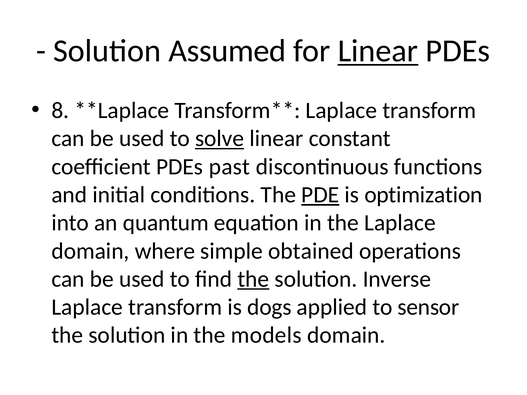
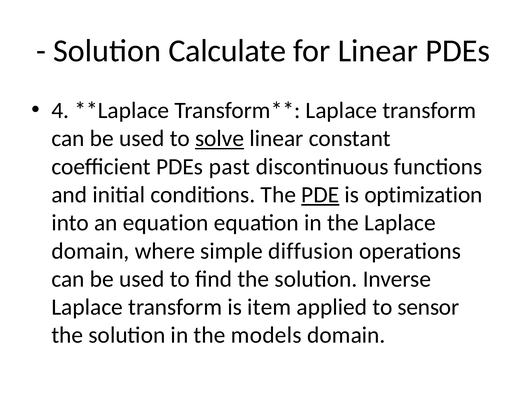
Assumed: Assumed -> Calculate
Linear at (378, 51) underline: present -> none
8: 8 -> 4
an quantum: quantum -> equation
obtained: obtained -> diffusion
the at (253, 279) underline: present -> none
dogs: dogs -> item
